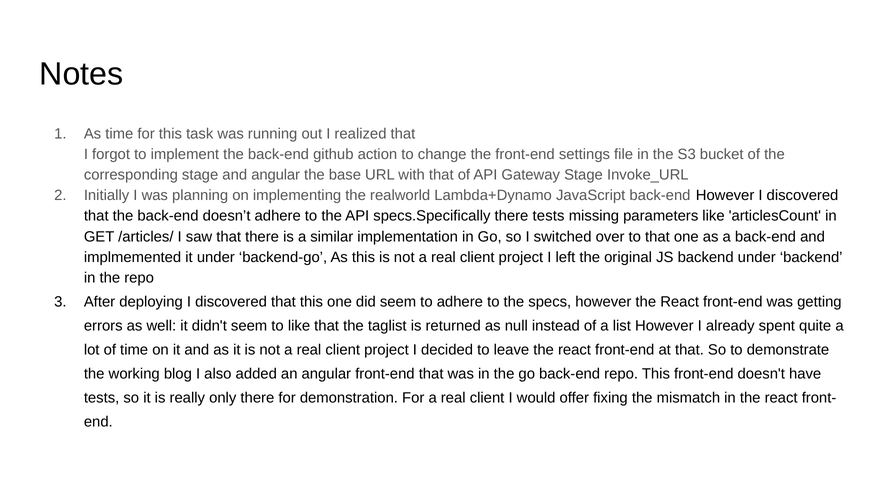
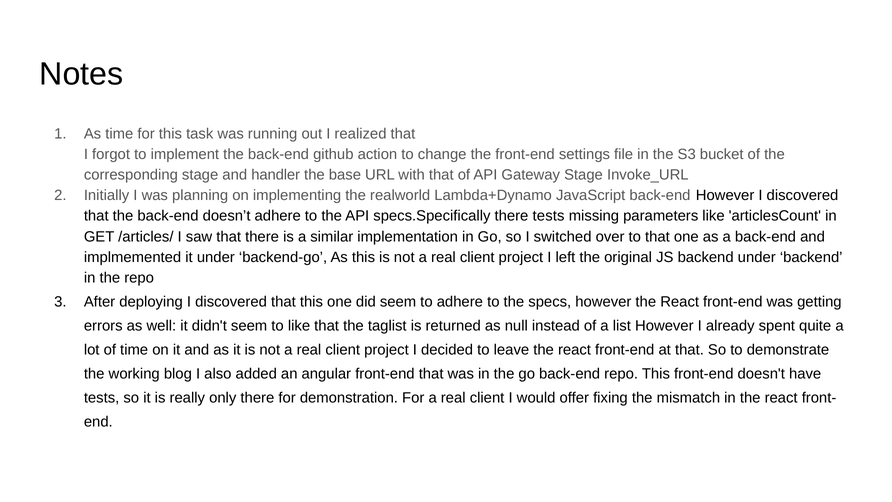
and angular: angular -> handler
